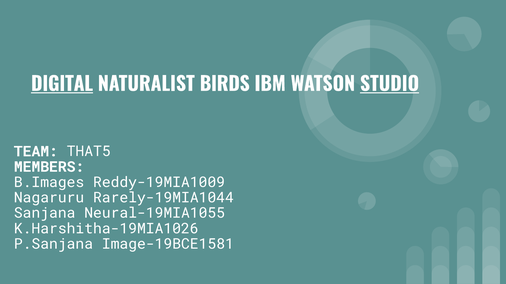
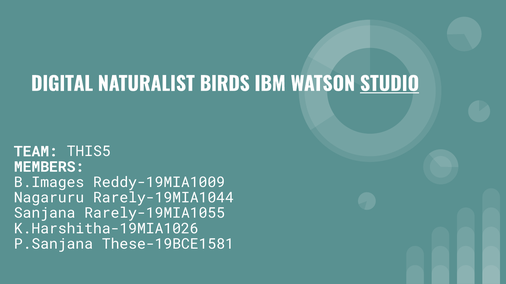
DIGITAL underline: present -> none
THAT5: THAT5 -> THIS5
Neural-19MIA1055: Neural-19MIA1055 -> Rarely-19MIA1055
Image-19BCE1581: Image-19BCE1581 -> These-19BCE1581
